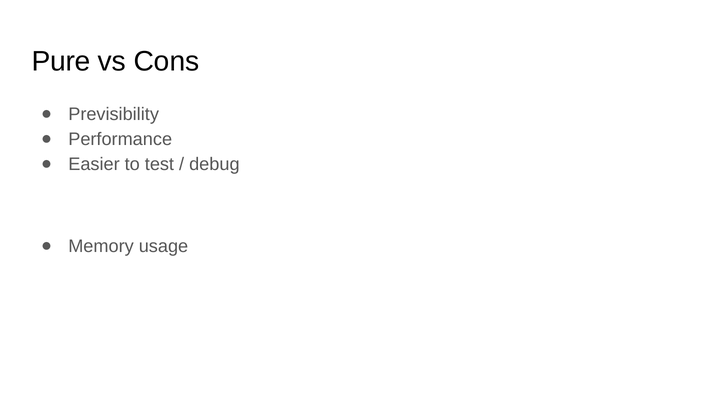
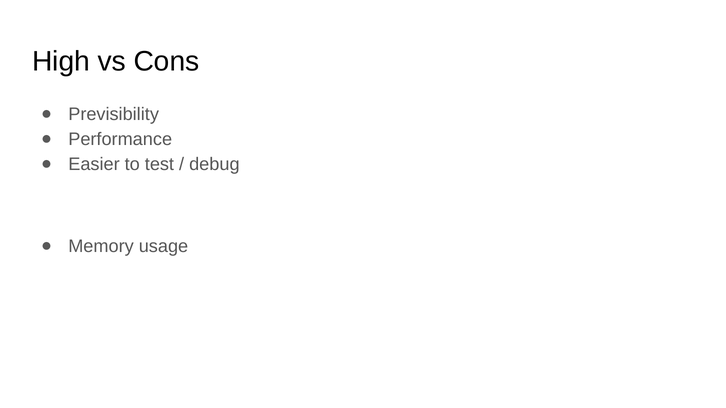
Pure: Pure -> High
